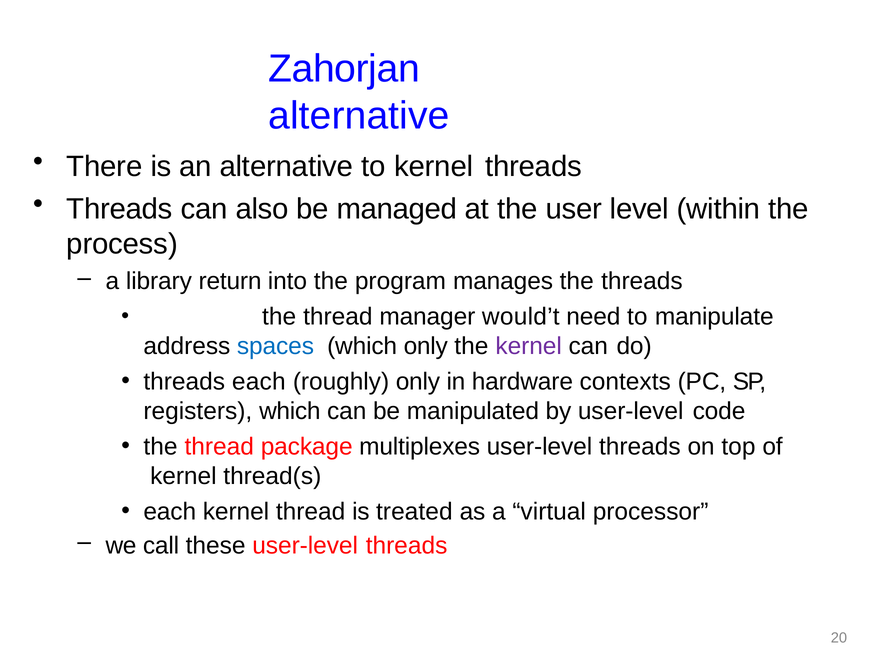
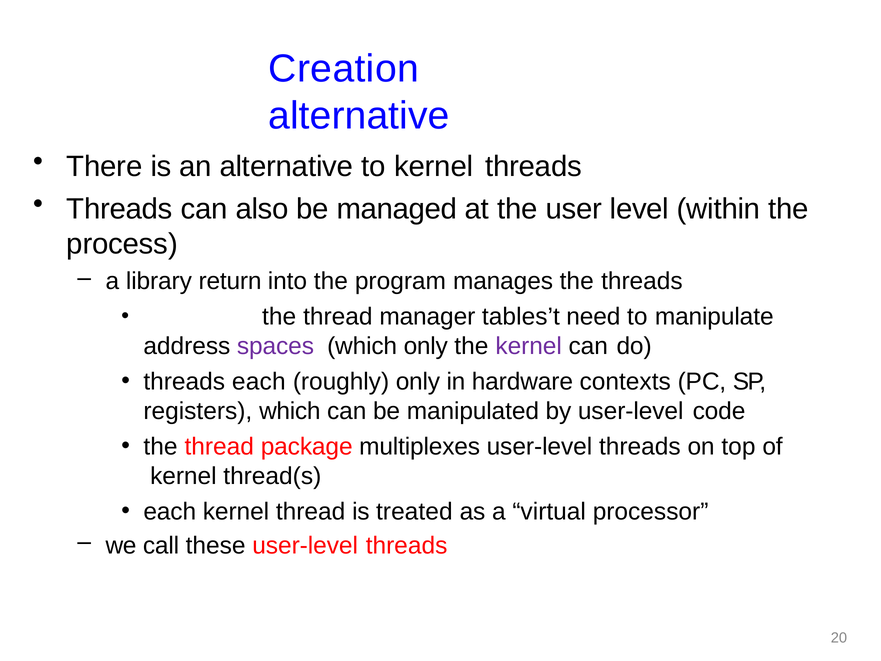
Zahorjan: Zahorjan -> Creation
would’t: would’t -> tables’t
spaces colour: blue -> purple
